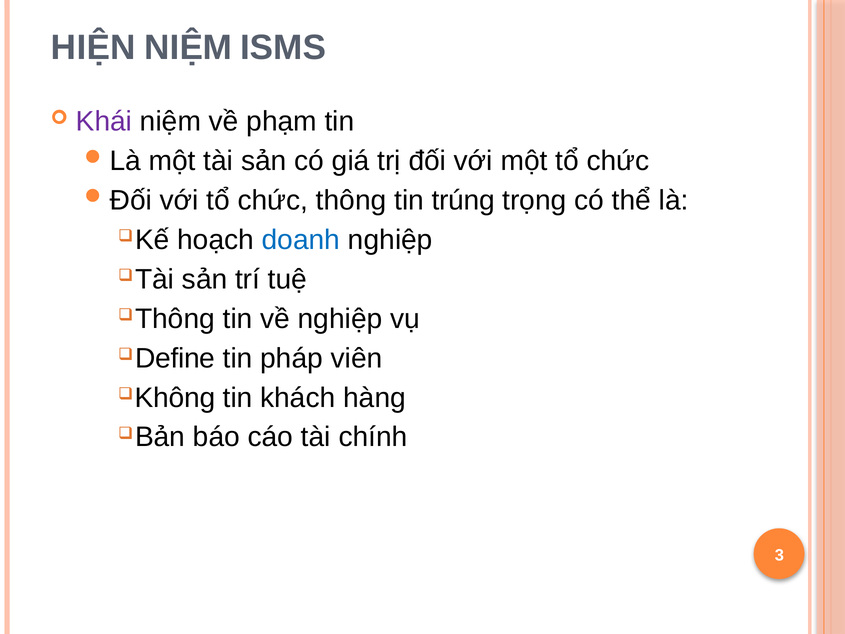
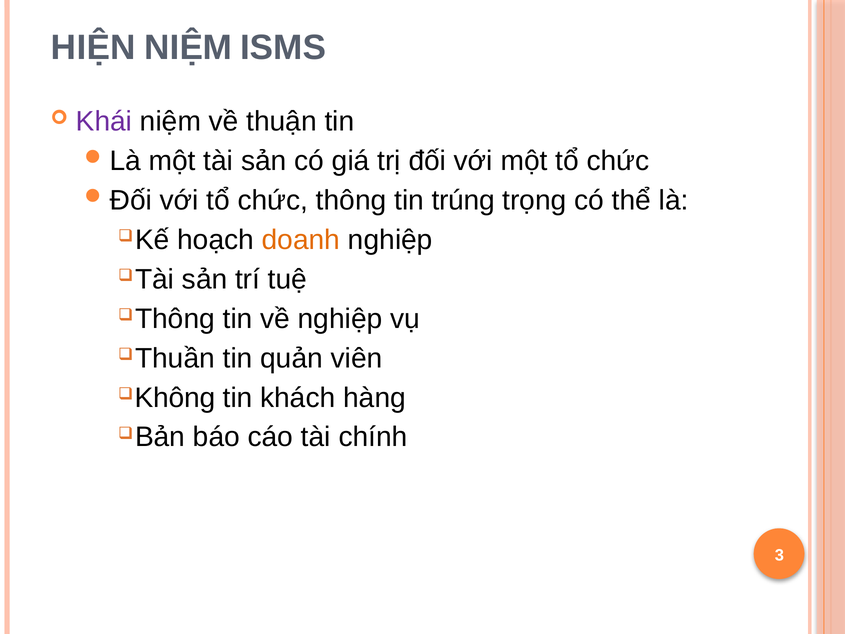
phạm: phạm -> thuận
doanh colour: blue -> orange
Define: Define -> Thuần
pháp: pháp -> quản
